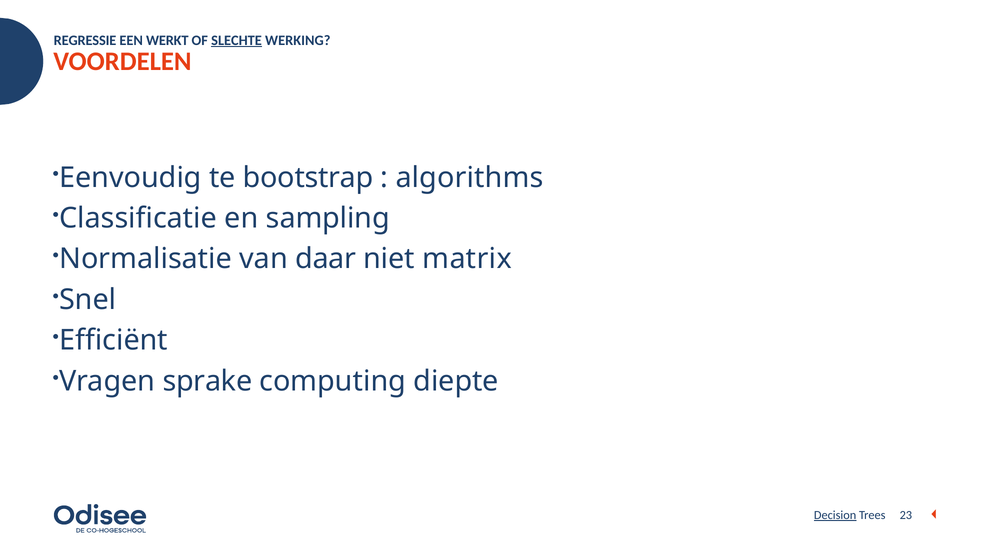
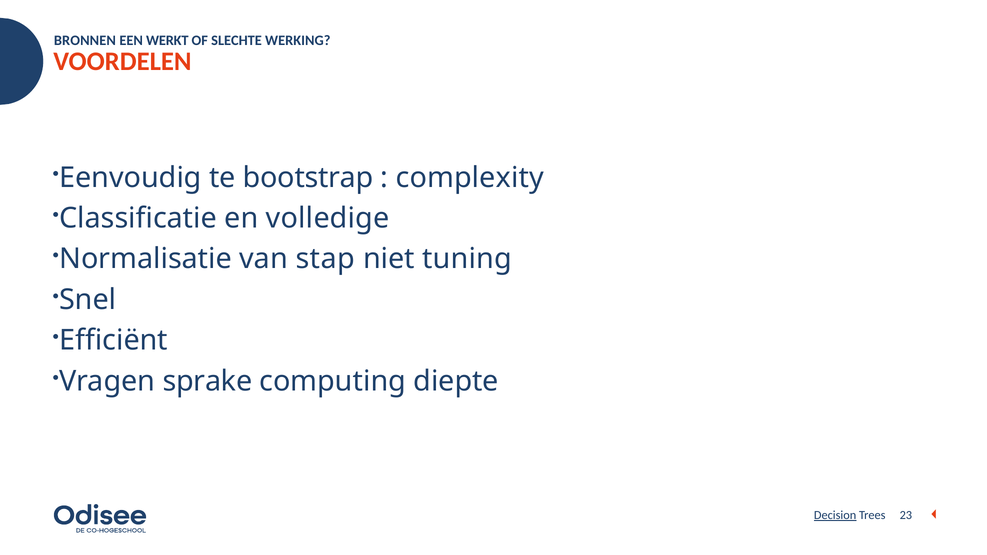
REGRESSIE: REGRESSIE -> BRONNEN
SLECHTE underline: present -> none
algorithms: algorithms -> complexity
sampling: sampling -> volledige
daar: daar -> stap
matrix: matrix -> tuning
